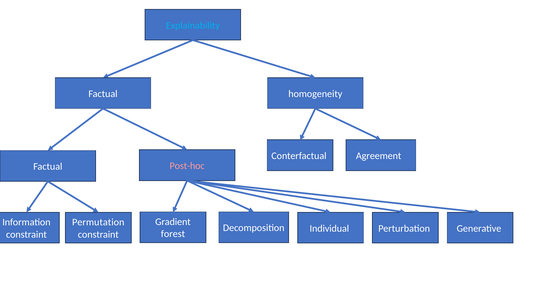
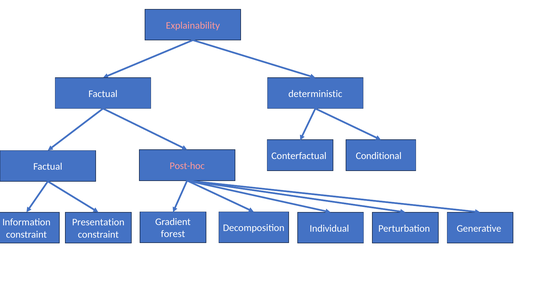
Explainability colour: light blue -> pink
homogeneity: homogeneity -> deterministic
Agreement: Agreement -> Conditional
Permutation: Permutation -> Presentation
